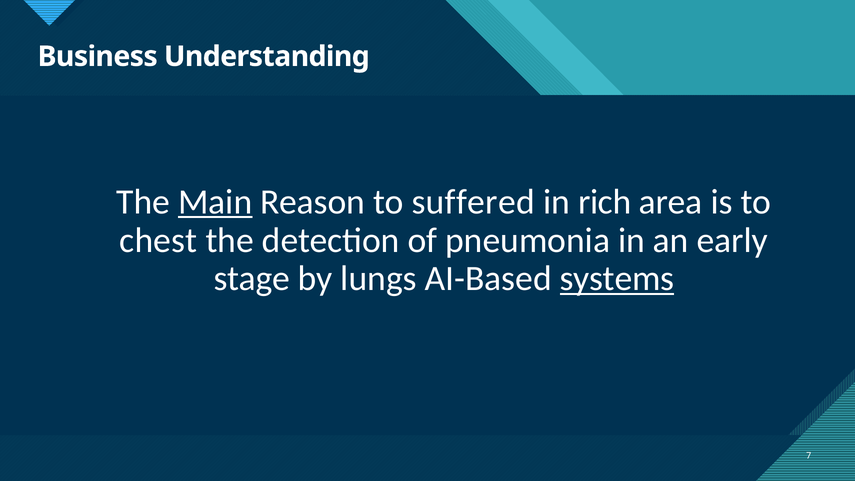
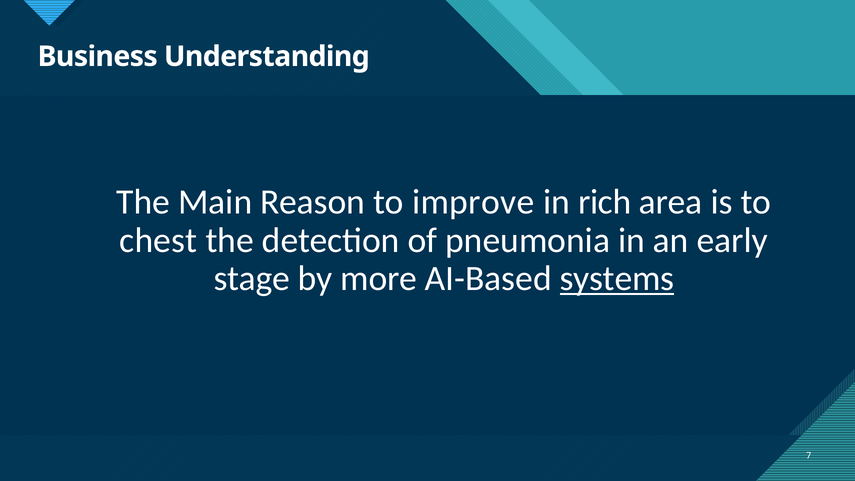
Main underline: present -> none
suffered: suffered -> improve
lungs: lungs -> more
